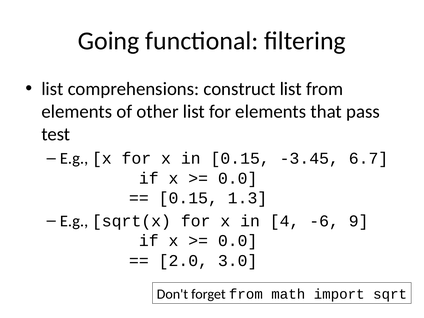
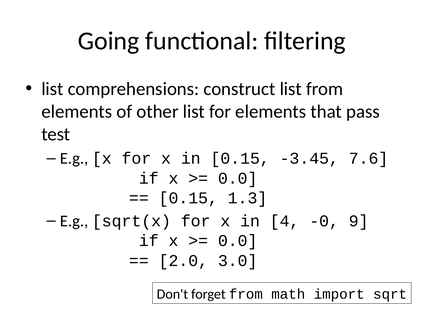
6.7: 6.7 -> 7.6
-6: -6 -> -0
